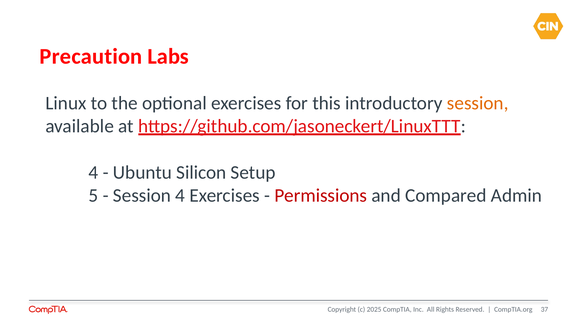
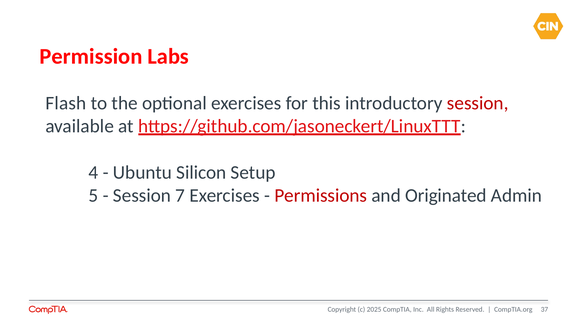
Precaution: Precaution -> Permission
Linux: Linux -> Flash
session at (478, 103) colour: orange -> red
Session 4: 4 -> 7
Compared: Compared -> Originated
